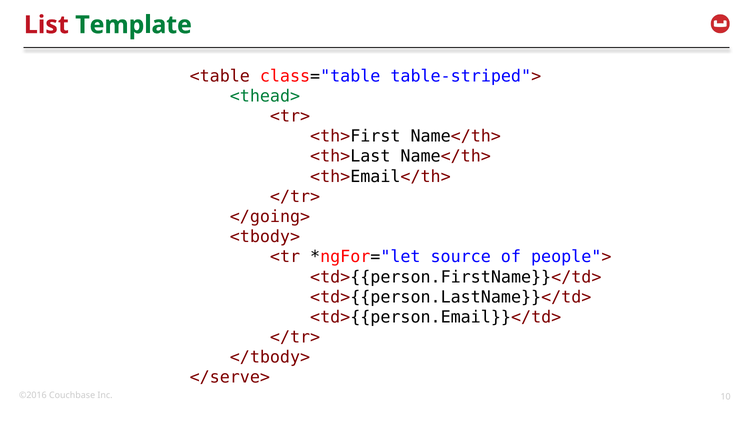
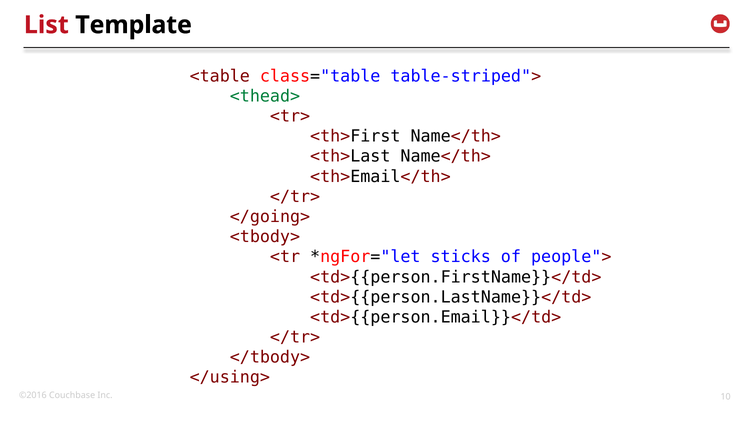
Template colour: green -> black
source: source -> sticks
</serve>: </serve> -> </using>
